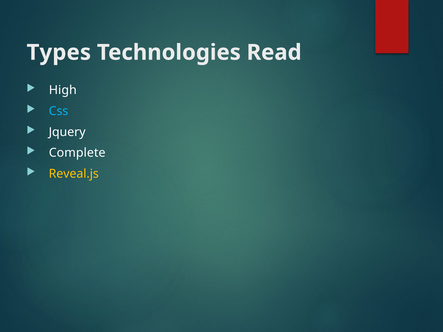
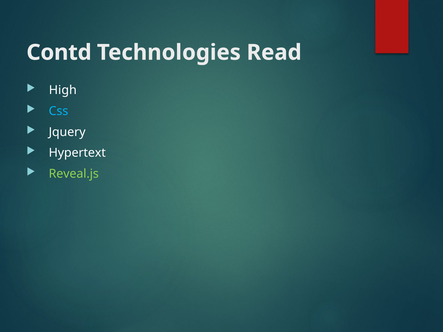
Types: Types -> Contd
Complete: Complete -> Hypertext
Reveal.js colour: yellow -> light green
